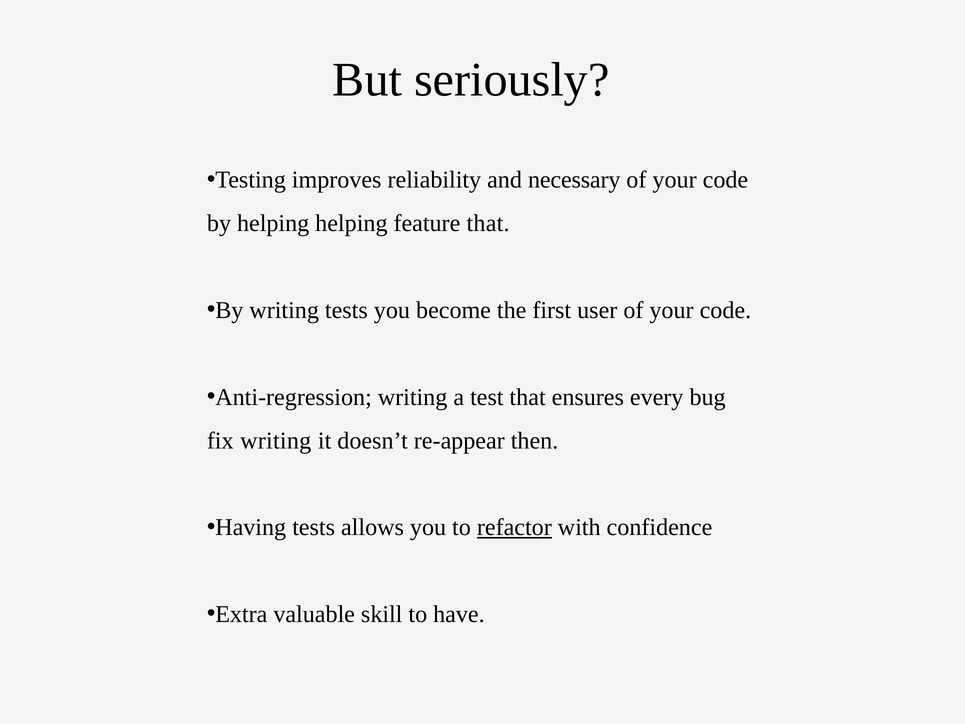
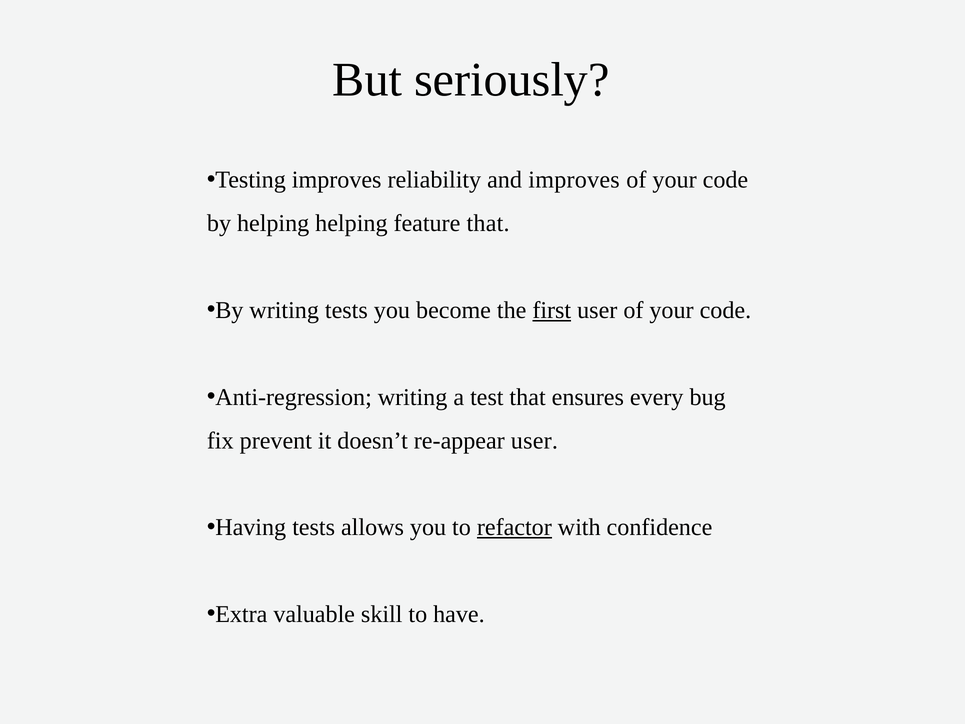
and necessary: necessary -> improves
first underline: none -> present
fix writing: writing -> prevent
re-appear then: then -> user
